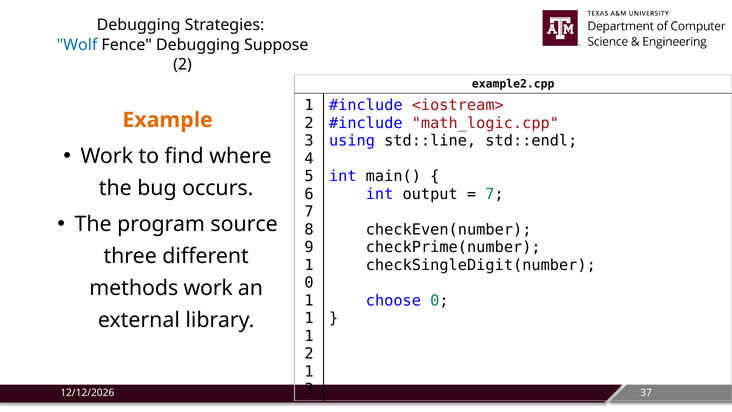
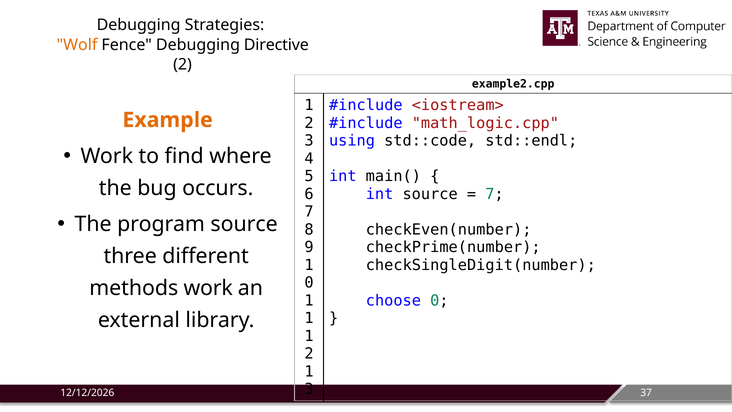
Wolf colour: blue -> orange
Suppose: Suppose -> Directive
std::line: std::line -> std::code
int output: output -> source
